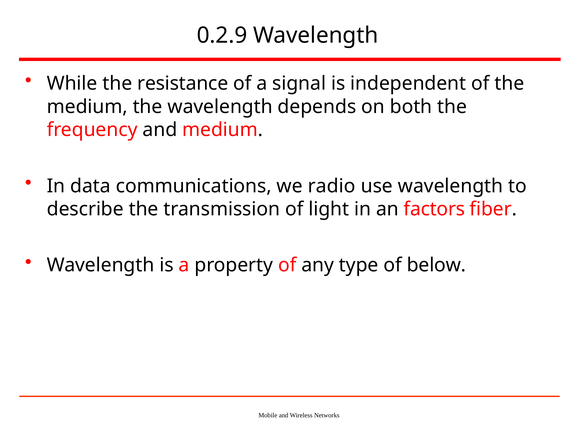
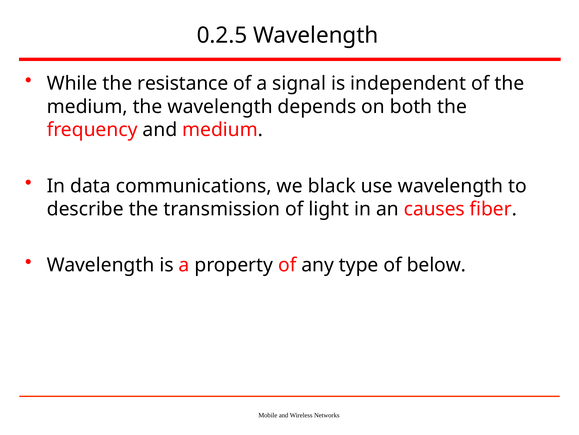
0.2.9: 0.2.9 -> 0.2.5
radio: radio -> black
factors: factors -> causes
